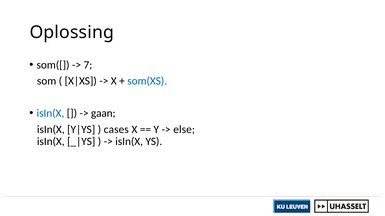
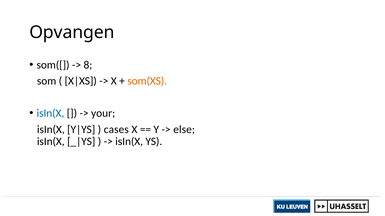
Oplossing: Oplossing -> Opvangen
7: 7 -> 8
som(XS colour: blue -> orange
gaan: gaan -> your
